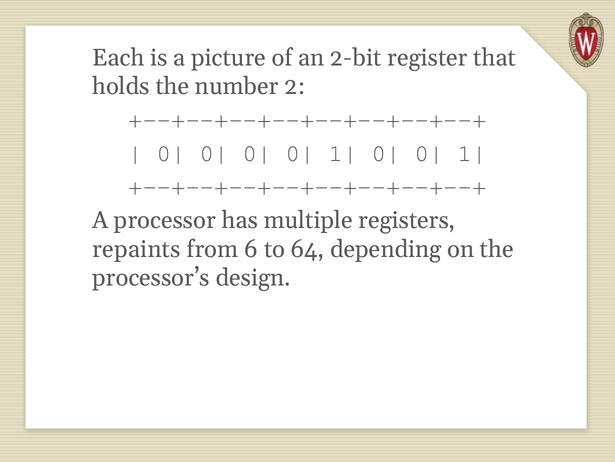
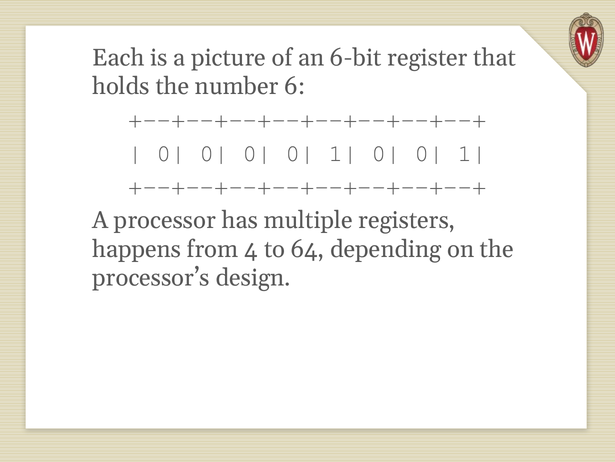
2-bit: 2-bit -> 6-bit
2: 2 -> 6
repaints: repaints -> happens
6: 6 -> 4
